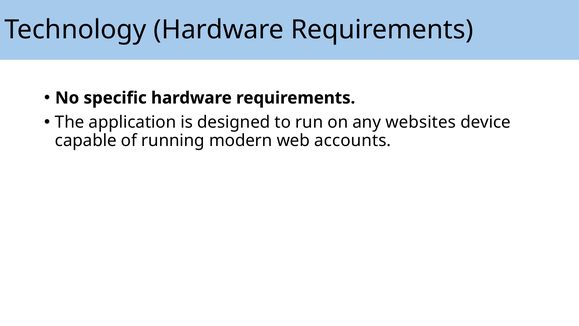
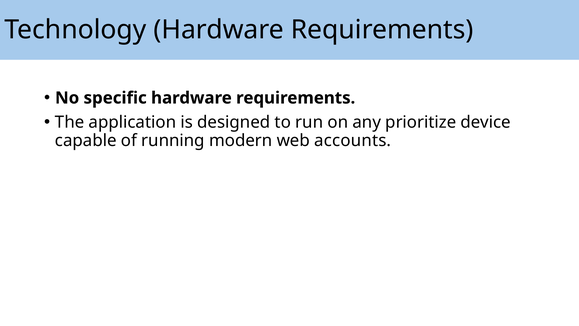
websites: websites -> prioritize
